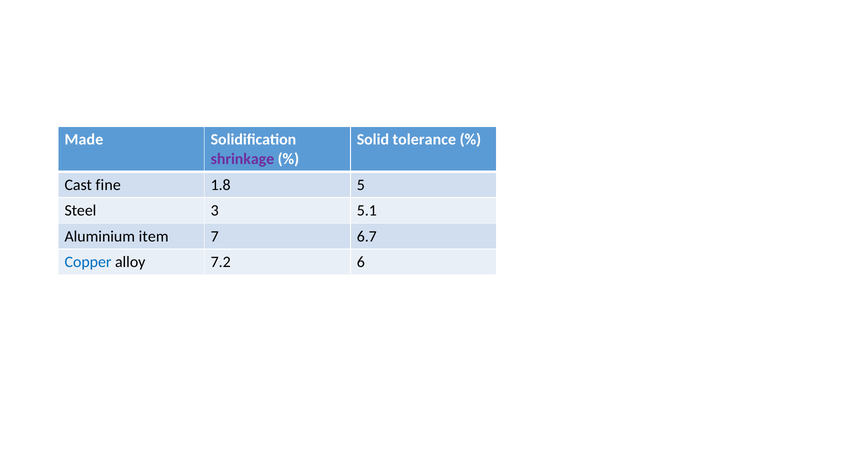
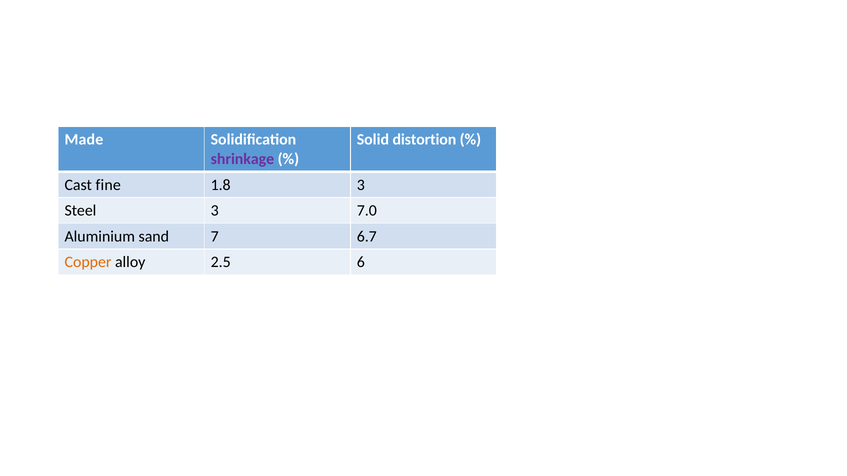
tolerance: tolerance -> distortion
1.8 5: 5 -> 3
5.1: 5.1 -> 7.0
item: item -> sand
Copper colour: blue -> orange
7.2: 7.2 -> 2.5
